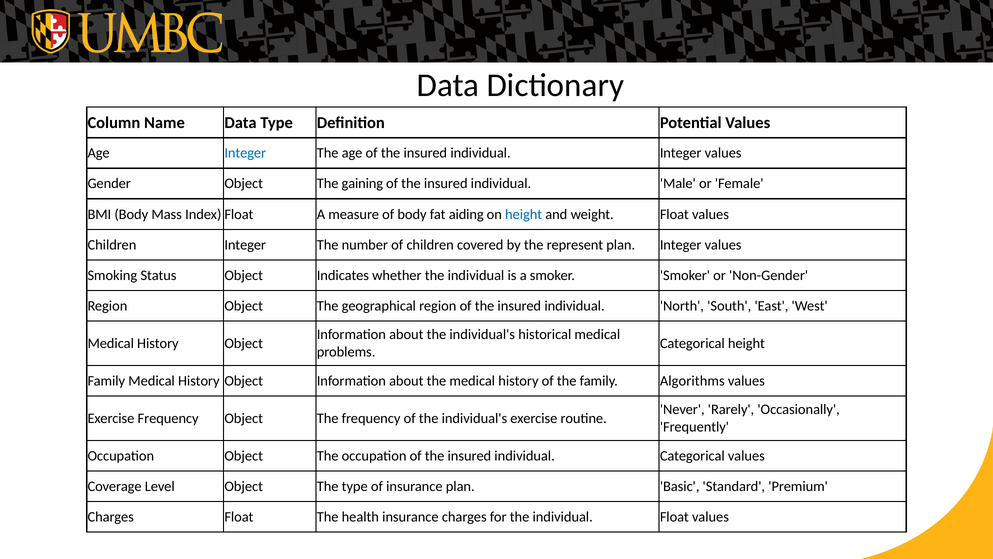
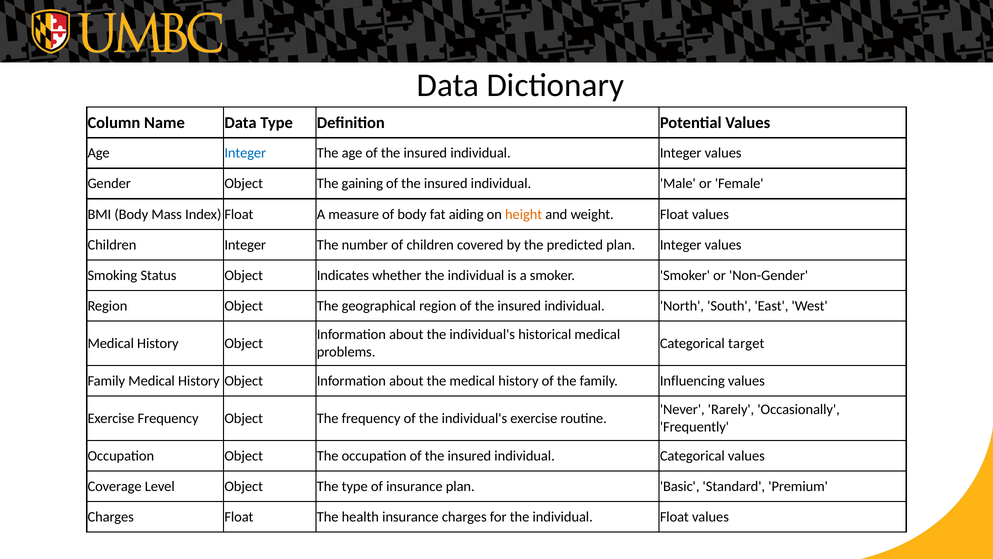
height at (524, 214) colour: blue -> orange
represent: represent -> predicted
Categorical height: height -> target
Algorithms: Algorithms -> Influencing
